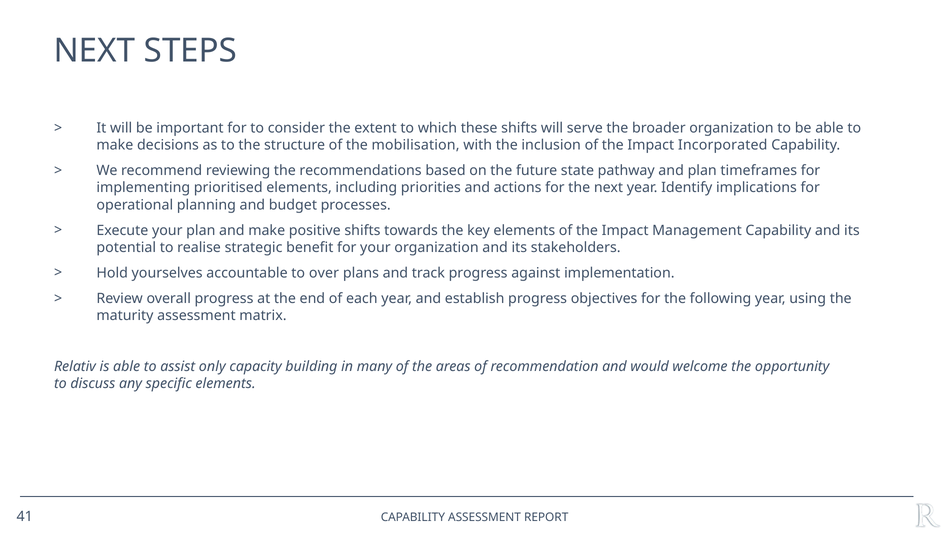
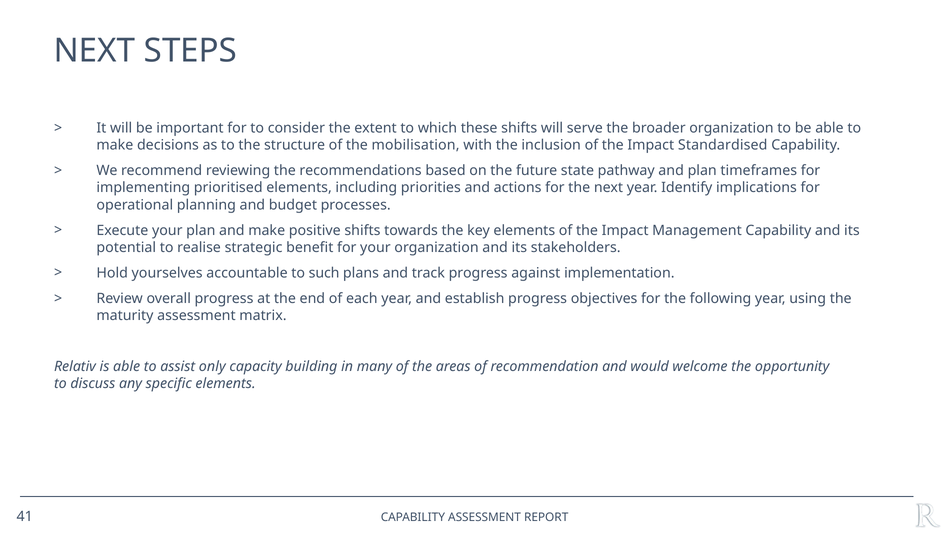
Incorporated: Incorporated -> Standardised
over: over -> such
